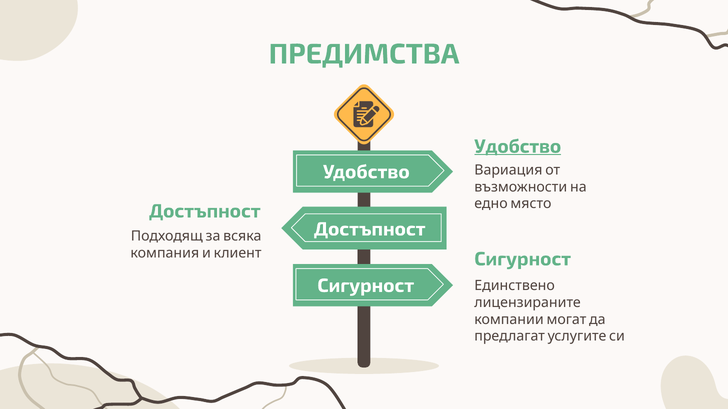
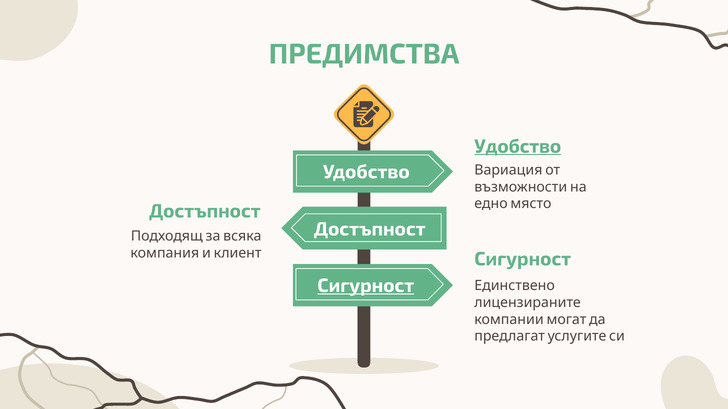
Сигурност at (366, 286) underline: none -> present
